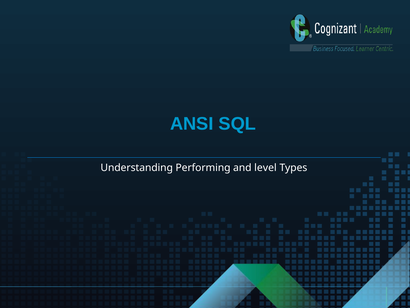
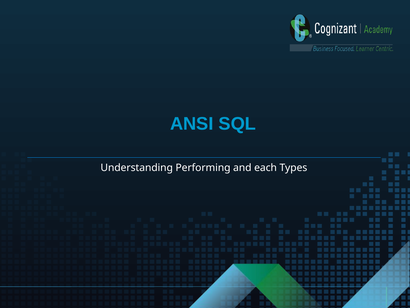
level: level -> each
